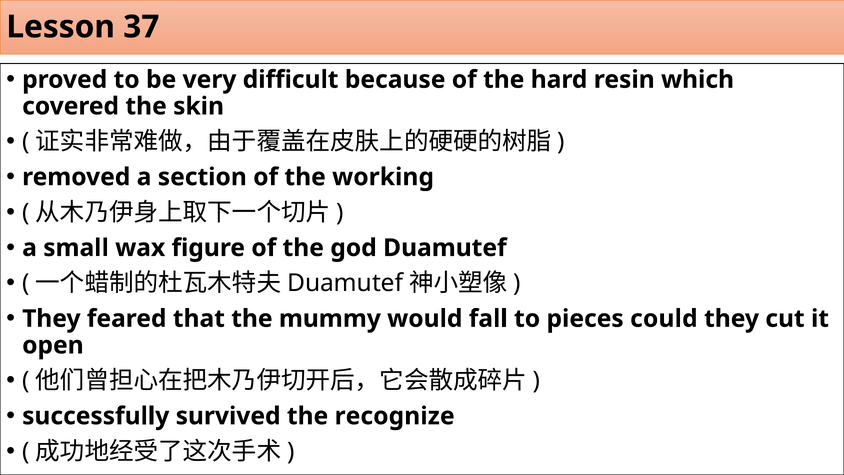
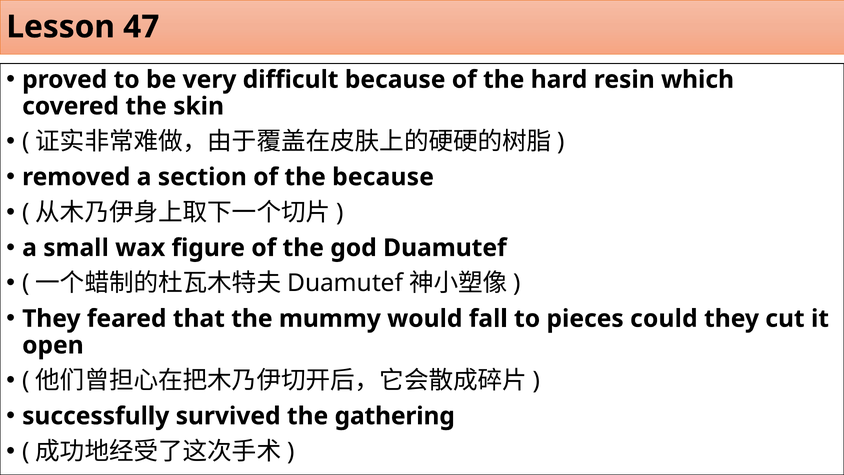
37: 37 -> 47
the working: working -> because
recognize: recognize -> gathering
